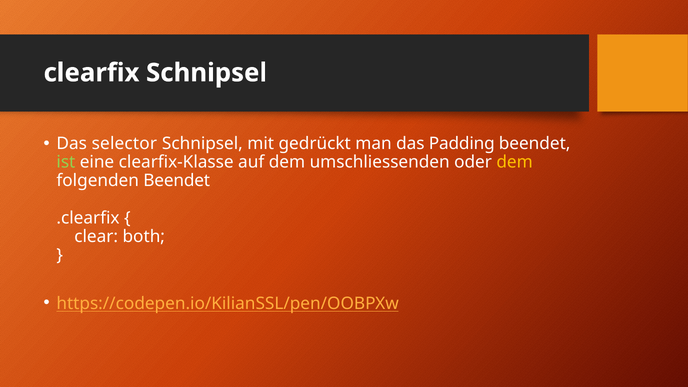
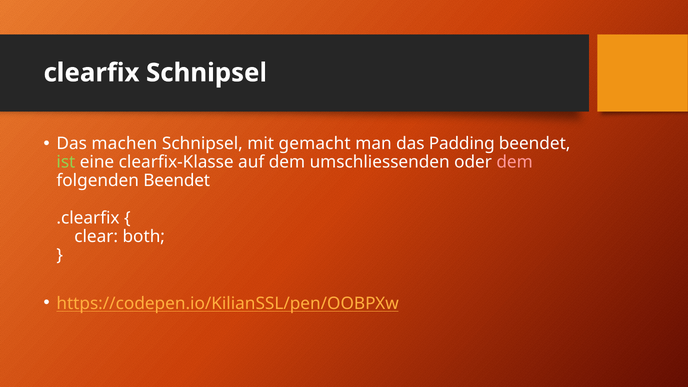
selector: selector -> machen
gedrückt: gedrückt -> gemacht
dem at (515, 162) colour: yellow -> pink
